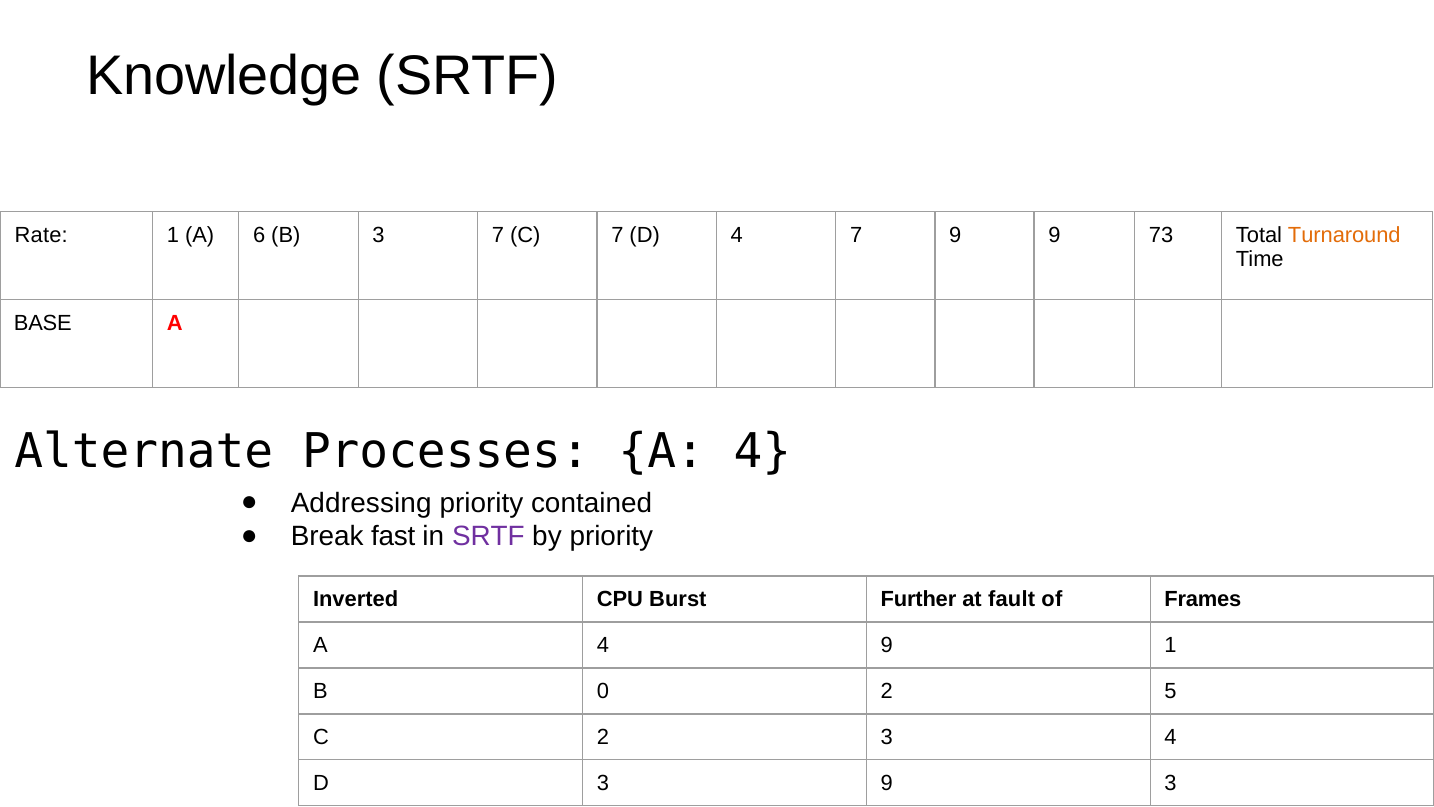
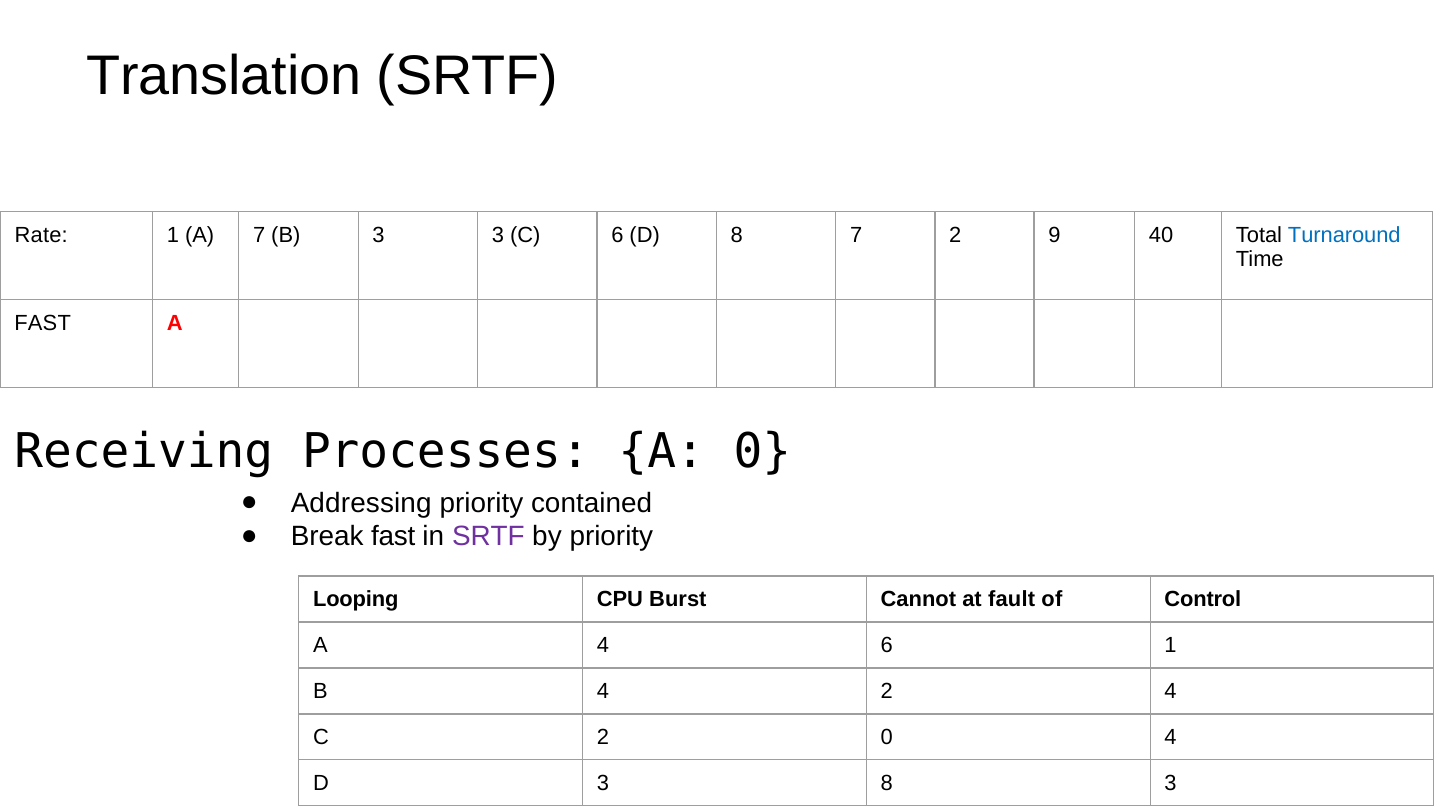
Knowledge: Knowledge -> Translation
A 6: 6 -> 7
3 7: 7 -> 3
C 7: 7 -> 6
D 4: 4 -> 8
7 9: 9 -> 2
73: 73 -> 40
Turnaround colour: orange -> blue
BASE at (43, 323): BASE -> FAST
Alternate: Alternate -> Receiving
Processes A 4: 4 -> 0
Inverted: Inverted -> Looping
Further: Further -> Cannot
Frames: Frames -> Control
4 9: 9 -> 6
B 0: 0 -> 4
2 5: 5 -> 4
2 3: 3 -> 0
3 9: 9 -> 8
